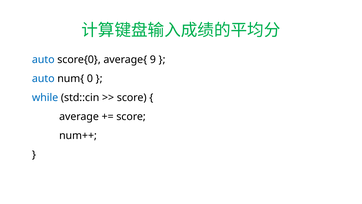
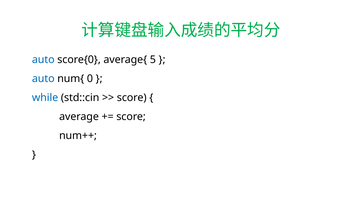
9: 9 -> 5
